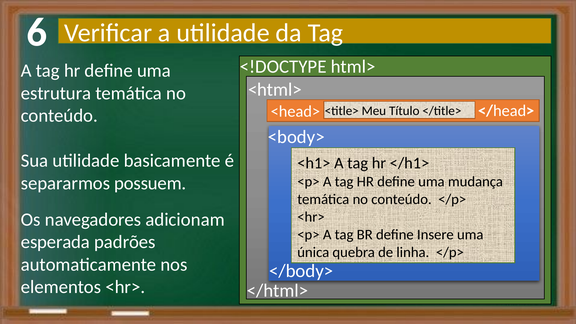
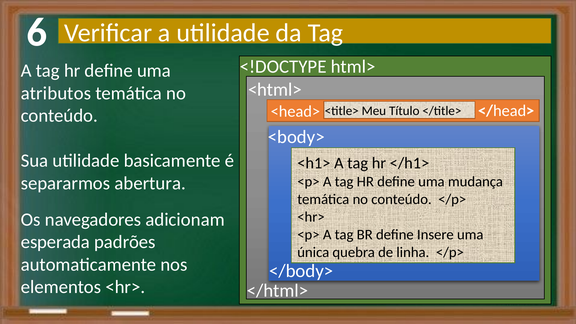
estrutura: estrutura -> atributos
possuem: possuem -> abertura
